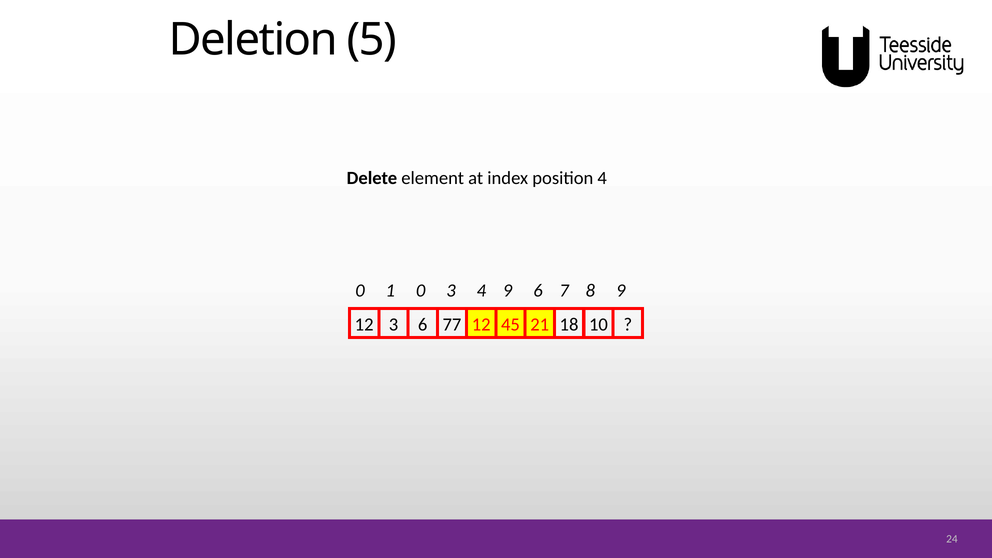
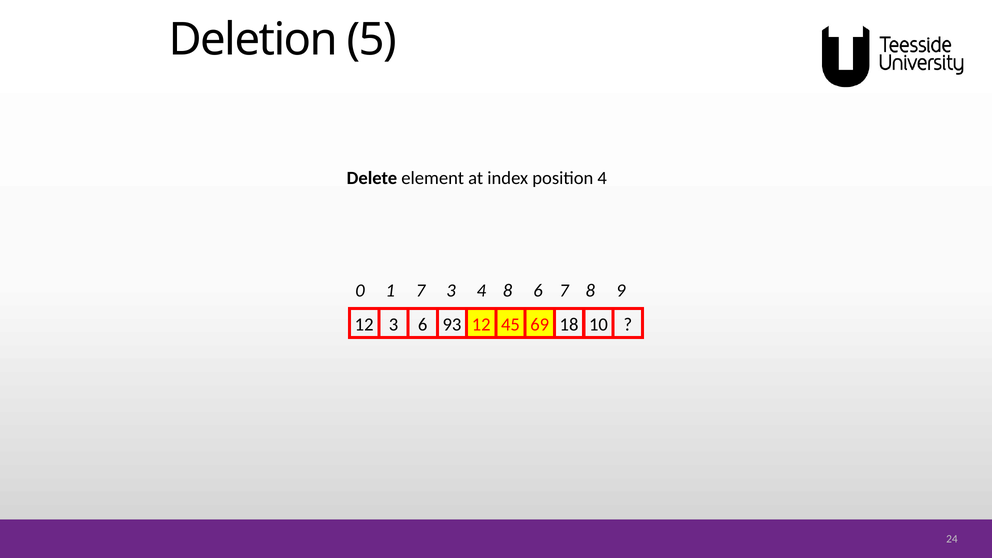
1 0: 0 -> 7
4 9: 9 -> 8
77: 77 -> 93
21: 21 -> 69
